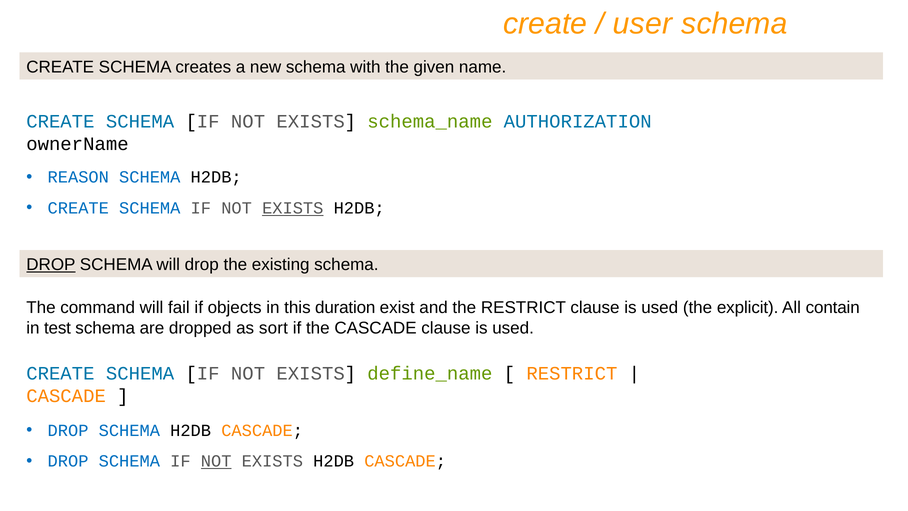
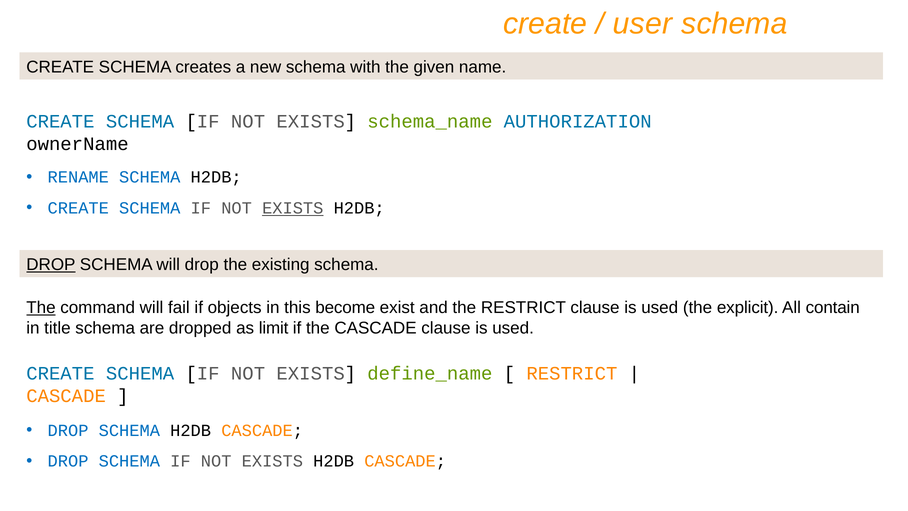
REASON: REASON -> RENAME
The at (41, 308) underline: none -> present
duration: duration -> become
test: test -> title
sort: sort -> limit
NOT at (216, 461) underline: present -> none
